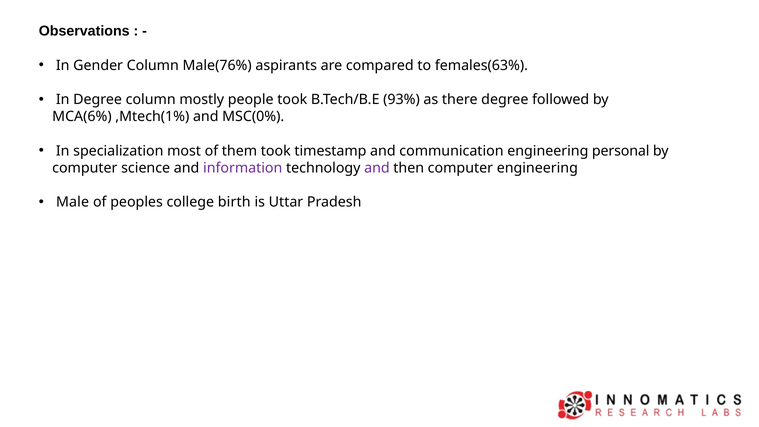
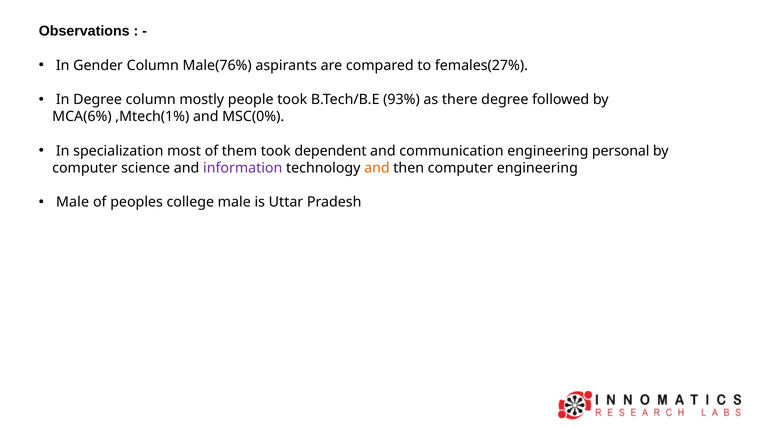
females(63%: females(63% -> females(27%
timestamp: timestamp -> dependent
and at (377, 168) colour: purple -> orange
college birth: birth -> male
